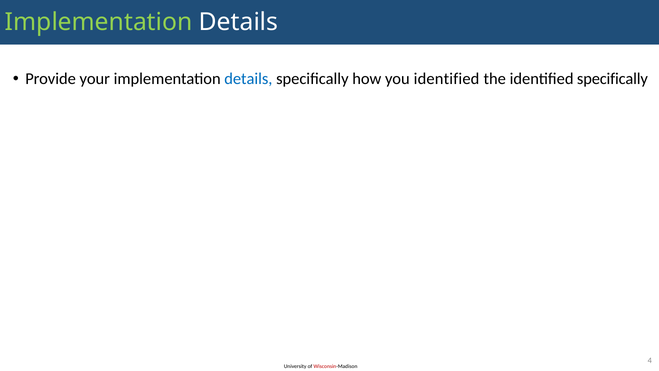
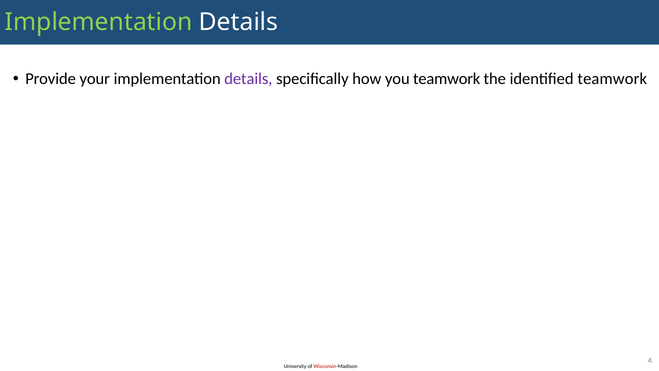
details at (248, 79) colour: blue -> purple
you identified: identified -> teamwork
identified specifically: specifically -> teamwork
